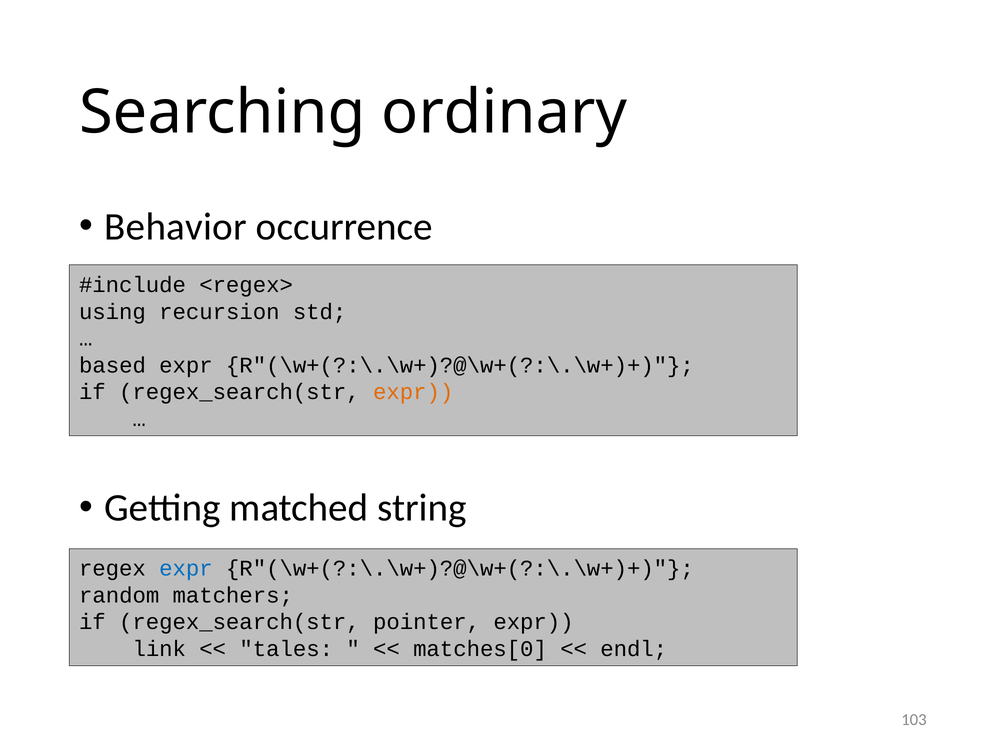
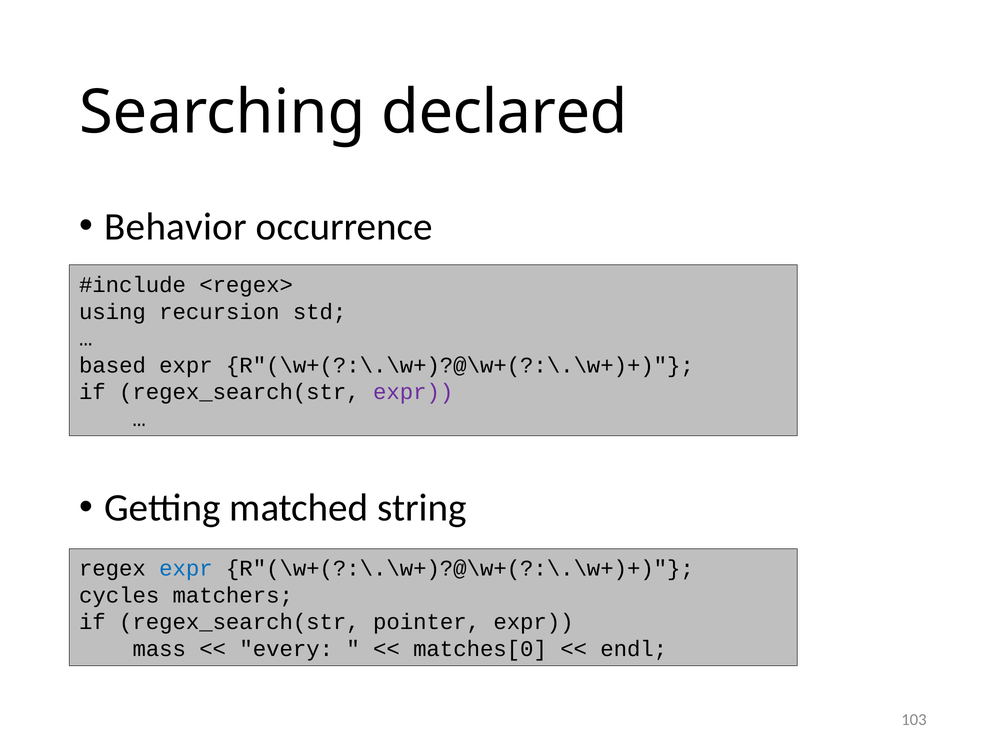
ordinary: ordinary -> declared
expr at (413, 392) colour: orange -> purple
random: random -> cycles
link: link -> mass
tales: tales -> every
